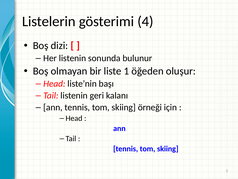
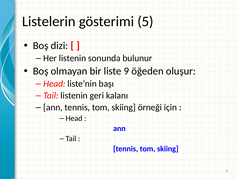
4: 4 -> 5
1: 1 -> 9
